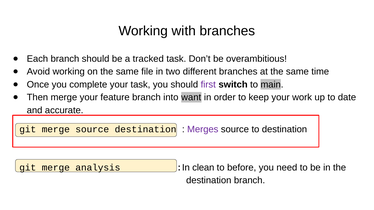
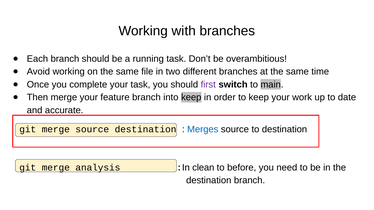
tracked: tracked -> running
into want: want -> keep
Merges colour: purple -> blue
